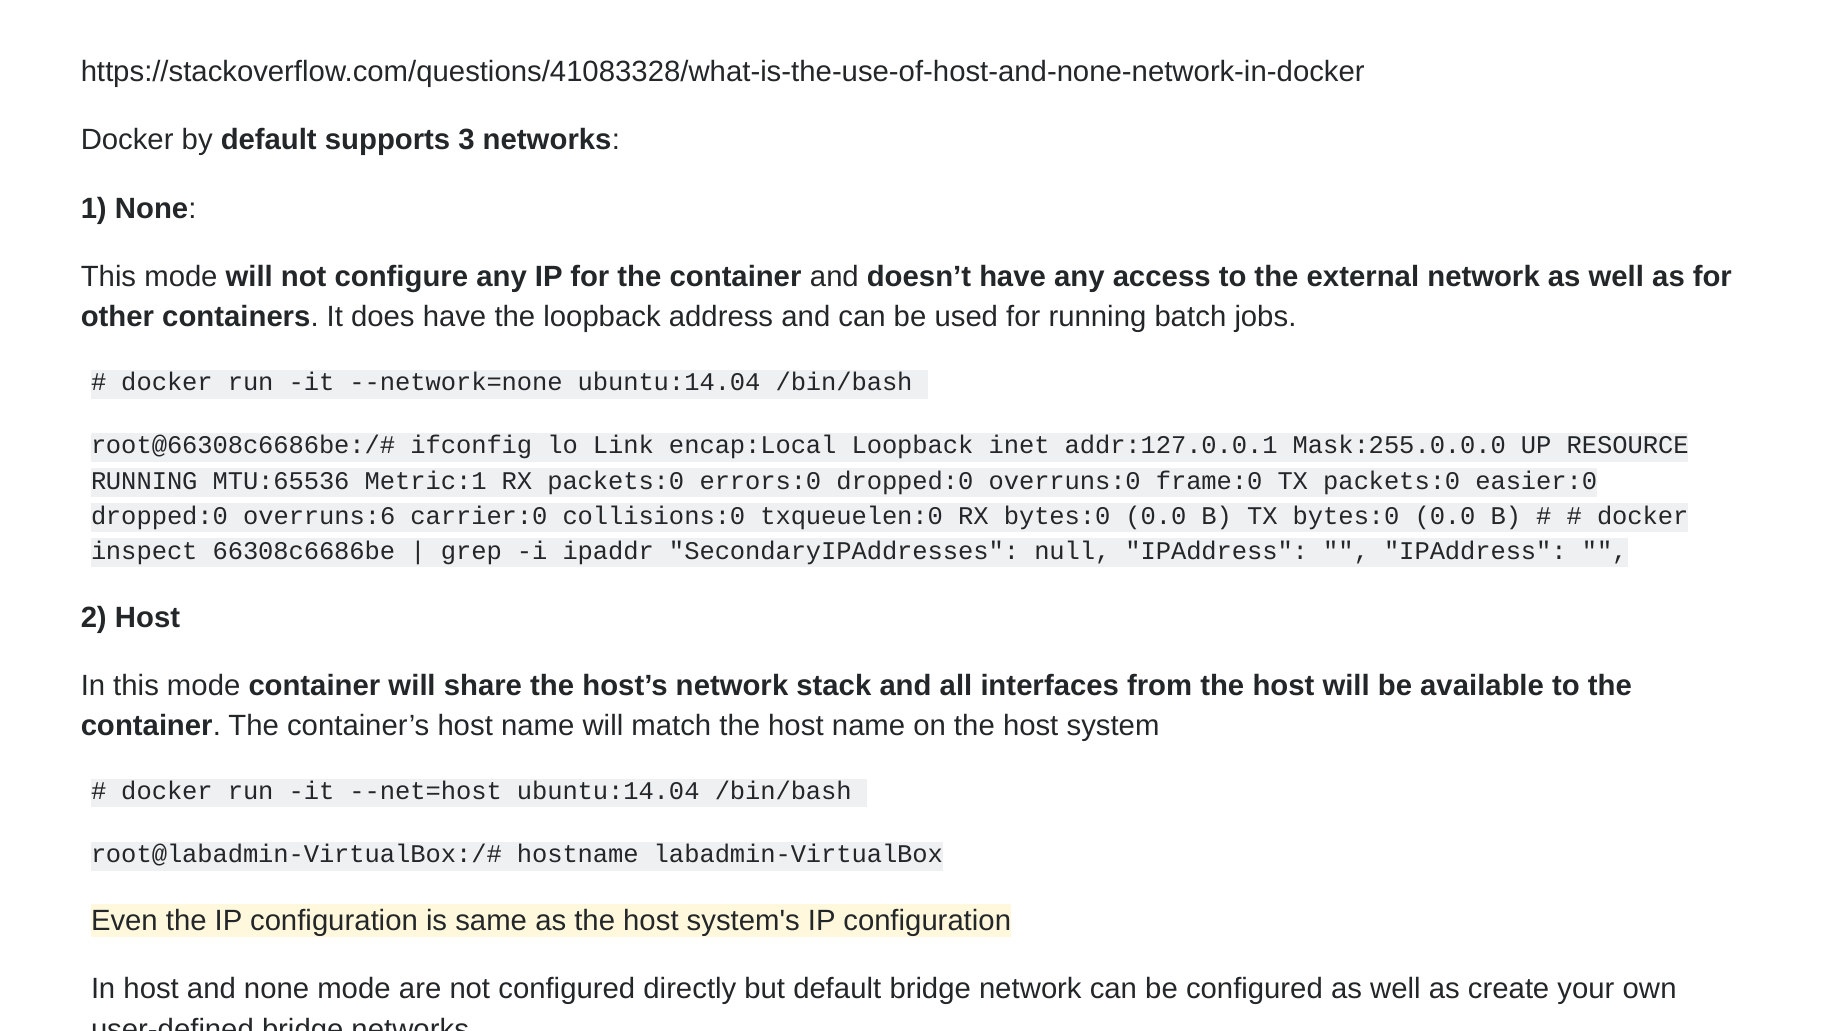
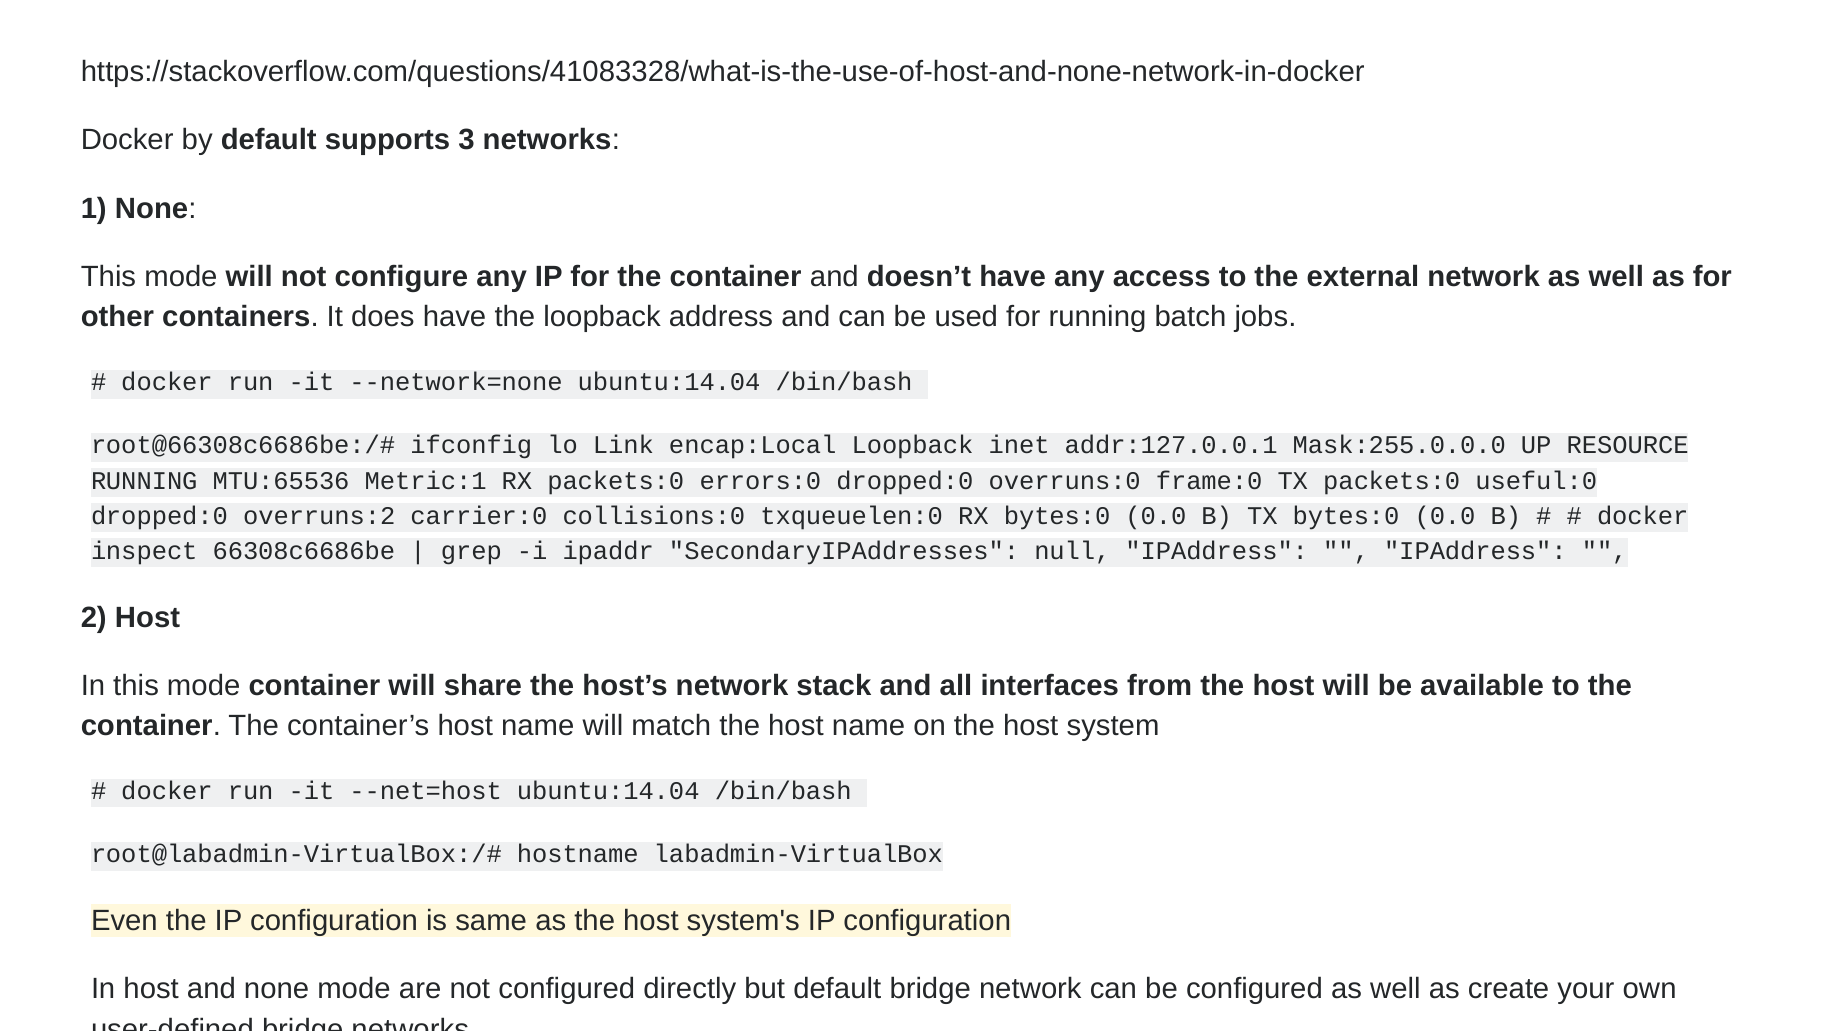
easier:0: easier:0 -> useful:0
overruns:6: overruns:6 -> overruns:2
